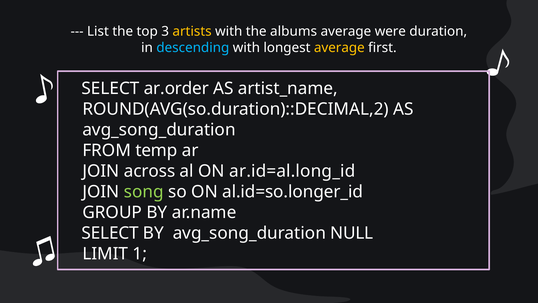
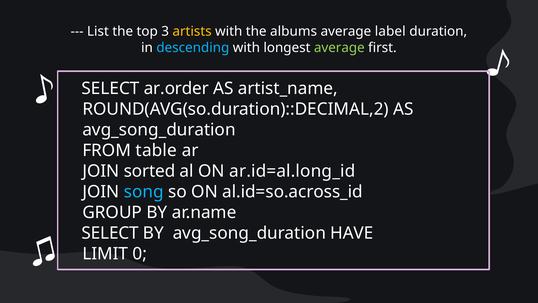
were: were -> label
average at (339, 48) colour: yellow -> light green
temp: temp -> table
across: across -> sorted
song colour: light green -> light blue
al.id=so.longer_id: al.id=so.longer_id -> al.id=so.across_id
NULL: NULL -> HAVE
1: 1 -> 0
